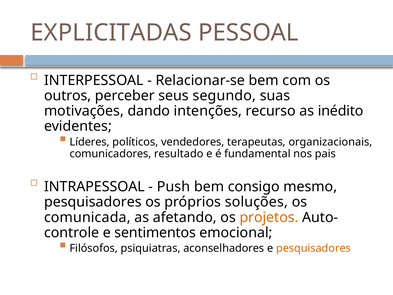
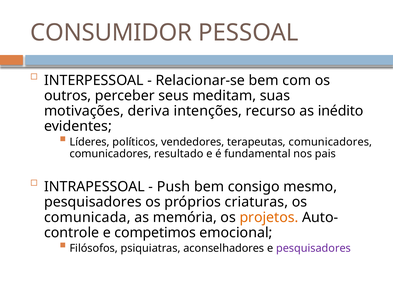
EXPLICITADAS: EXPLICITADAS -> CONSUMIDOR
segundo: segundo -> meditam
dando: dando -> deriva
terapeutas organizacionais: organizacionais -> comunicadores
soluções: soluções -> criaturas
afetando: afetando -> memória
sentimentos: sentimentos -> competimos
pesquisadores at (313, 248) colour: orange -> purple
